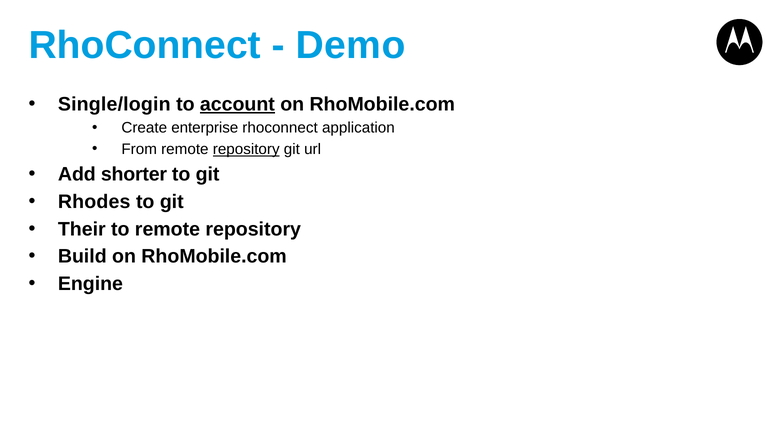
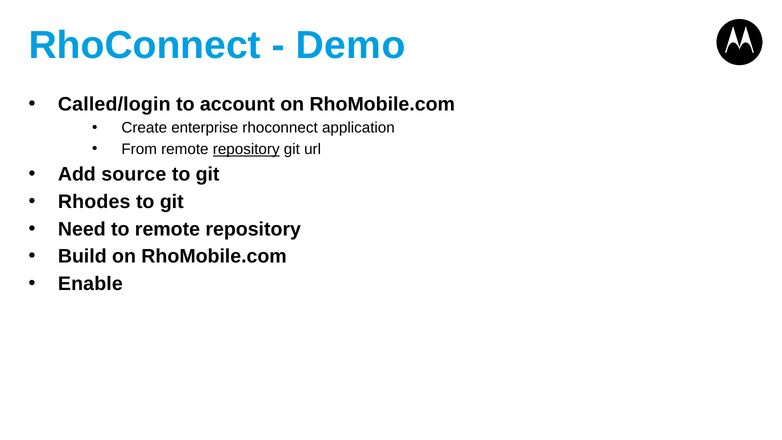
Single/login: Single/login -> Called/login
account underline: present -> none
shorter: shorter -> source
Their: Their -> Need
Engine: Engine -> Enable
